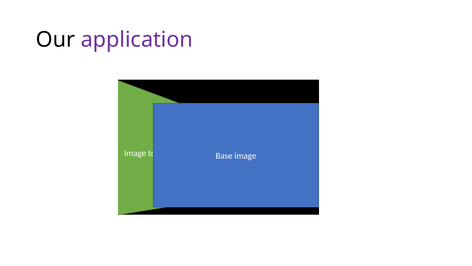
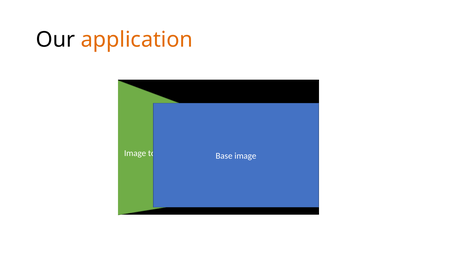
application colour: purple -> orange
